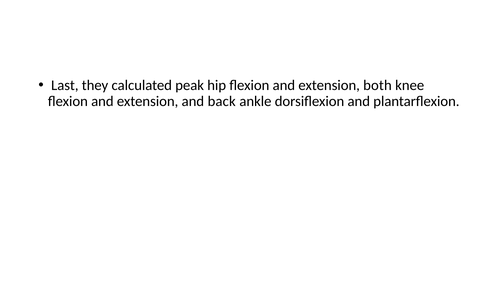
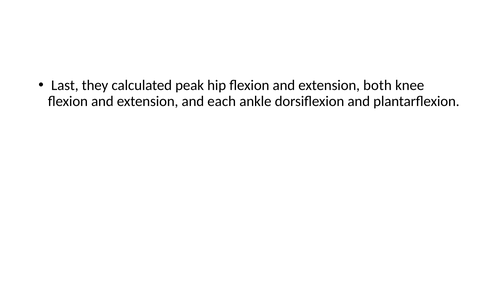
back: back -> each
